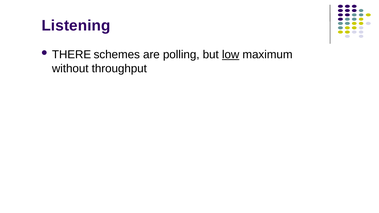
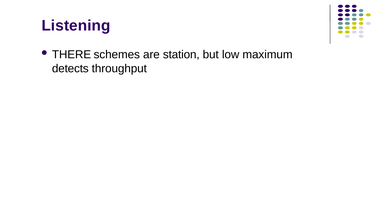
polling: polling -> station
low underline: present -> none
without: without -> detects
